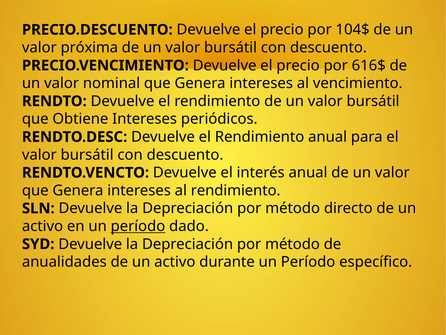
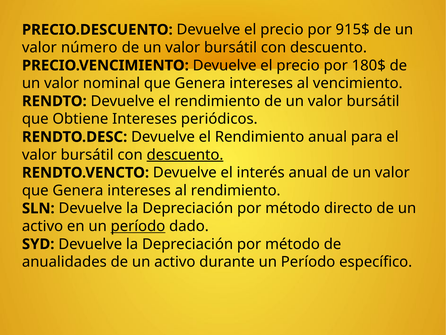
104$: 104$ -> 915$
próxima: próxima -> número
616$: 616$ -> 180$
descuento at (185, 155) underline: none -> present
